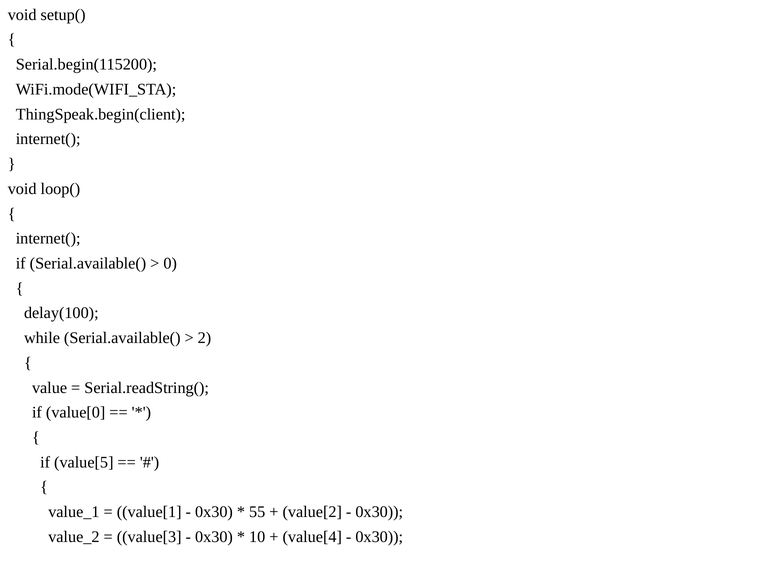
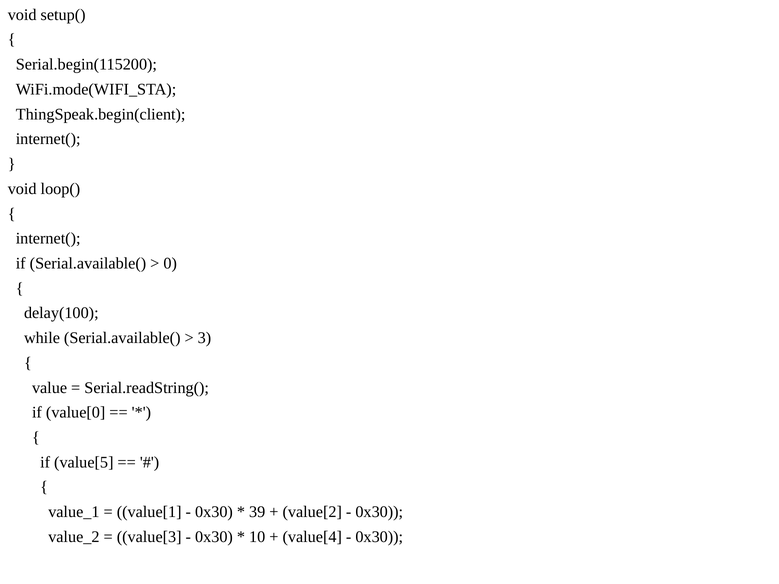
2: 2 -> 3
55: 55 -> 39
